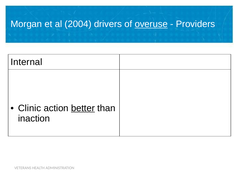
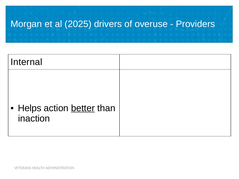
2004: 2004 -> 2025
overuse underline: present -> none
Clinic: Clinic -> Helps
